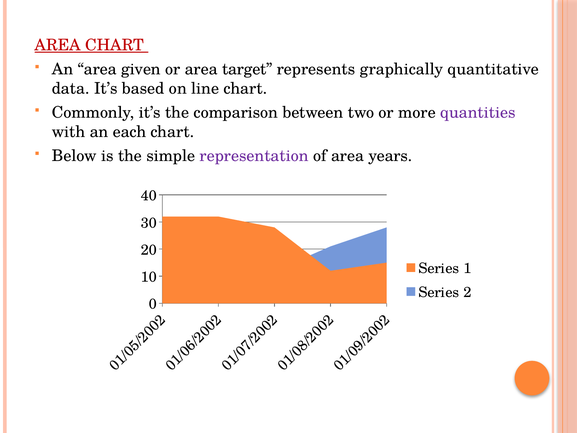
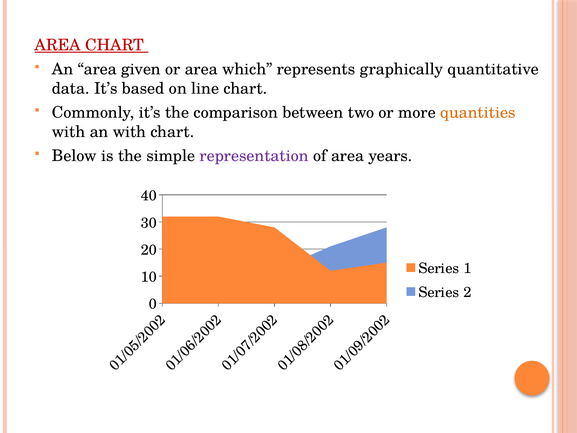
target: target -> which
quantities colour: purple -> orange
an each: each -> with
